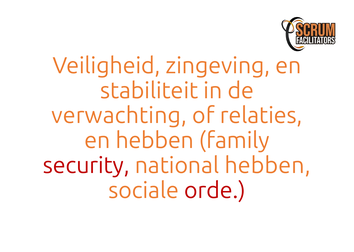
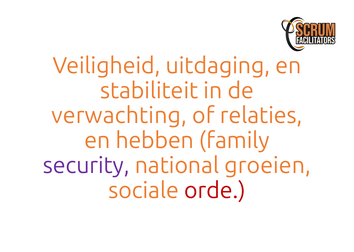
zingeving: zingeving -> uitdaging
security colour: red -> purple
national hebben: hebben -> groeien
